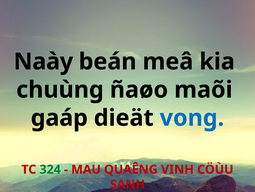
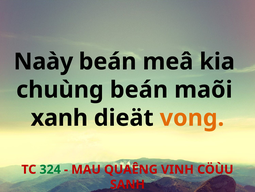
chuùng ñaøo: ñaøo -> beán
gaáp: gaáp -> xanh
vong colour: blue -> orange
